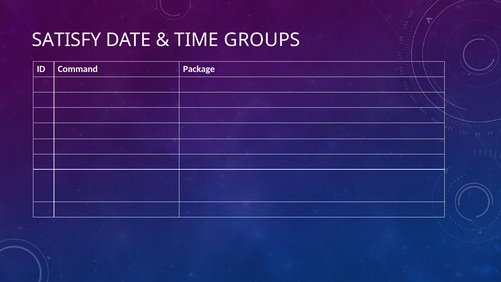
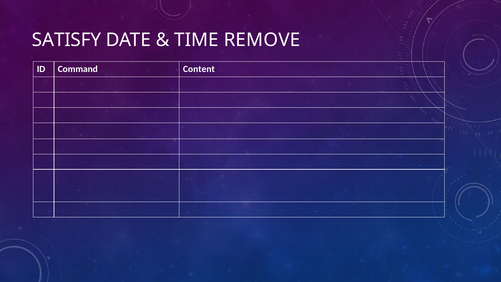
GROUPS: GROUPS -> REMOVE
Package: Package -> Content
